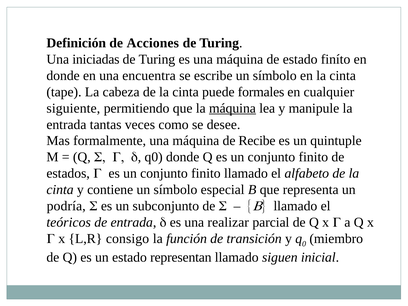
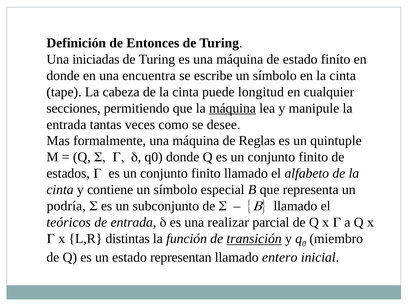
Acciones: Acciones -> Entonces
formales: formales -> longitud
siguiente: siguiente -> secciones
Recibe: Recibe -> Reglas
consigo: consigo -> distintas
transición underline: none -> present
siguen: siguen -> entero
